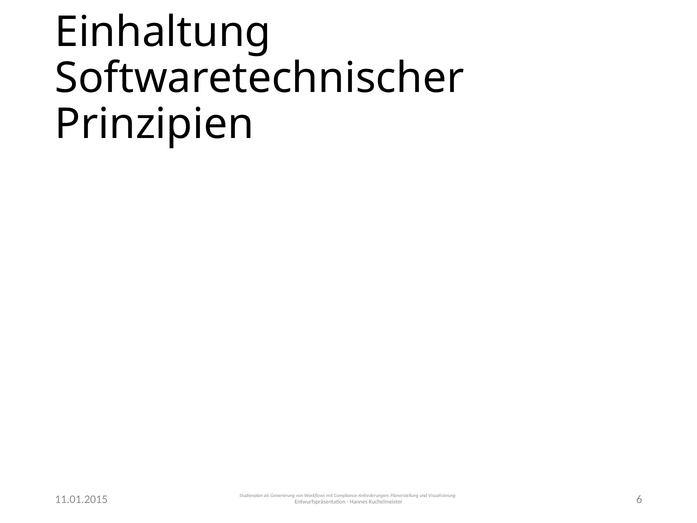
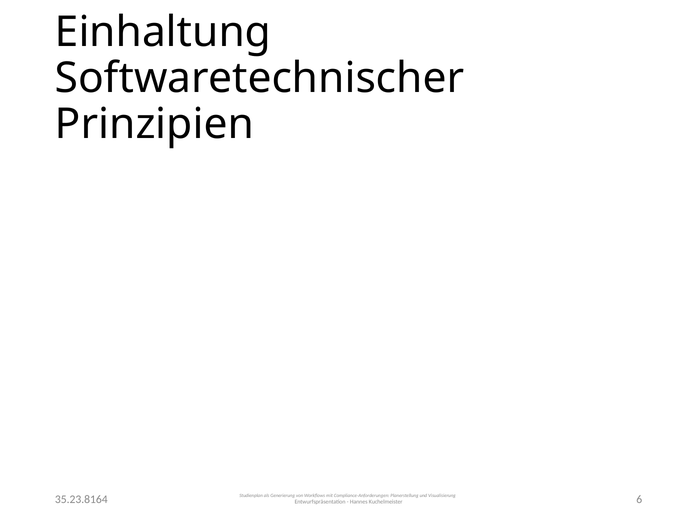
11.01.2015: 11.01.2015 -> 35.23.8164
